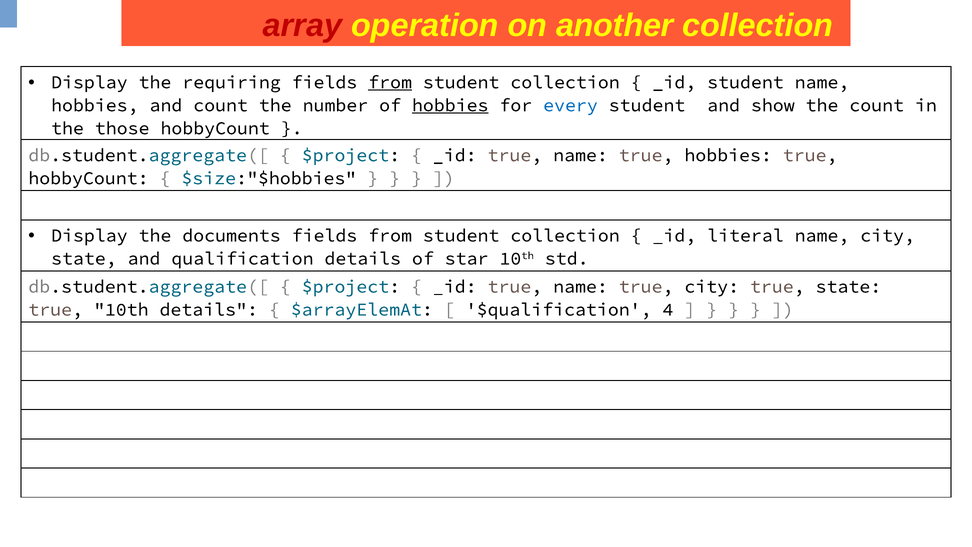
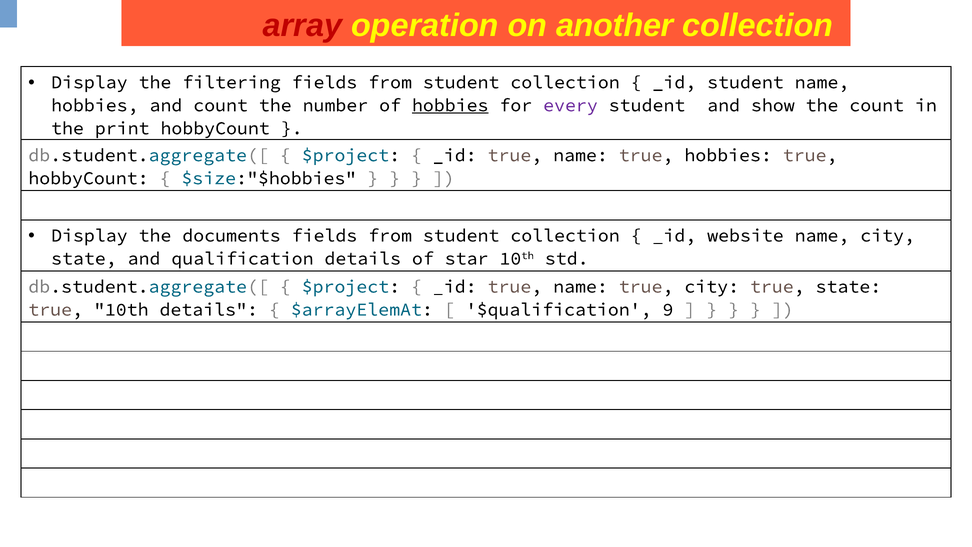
requiring: requiring -> filtering
from at (390, 82) underline: present -> none
every colour: blue -> purple
those: those -> print
literal: literal -> website
4: 4 -> 9
